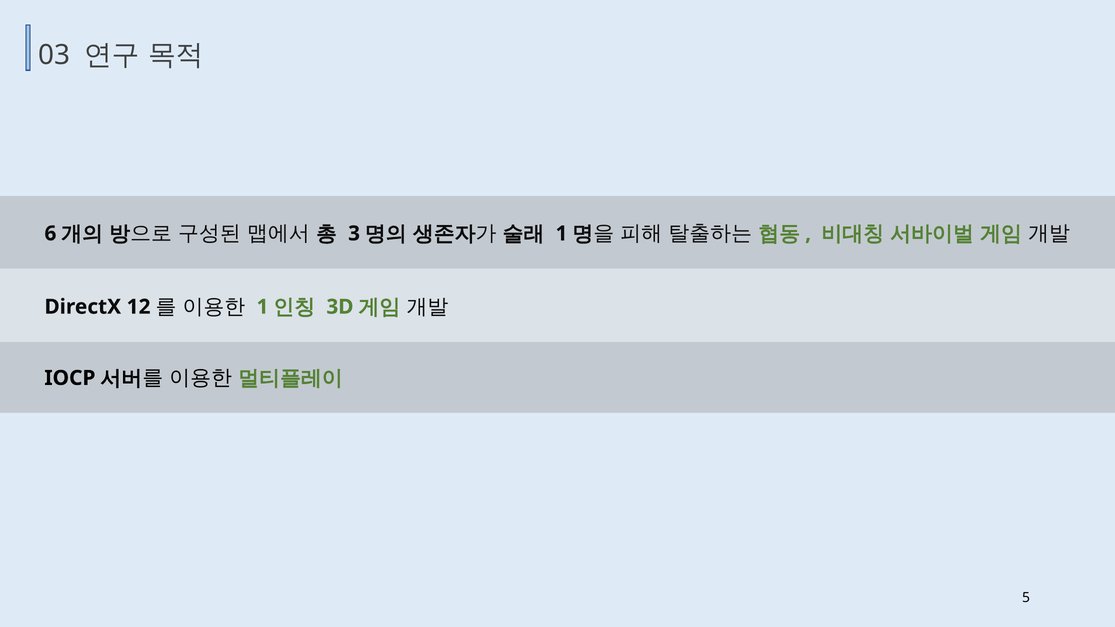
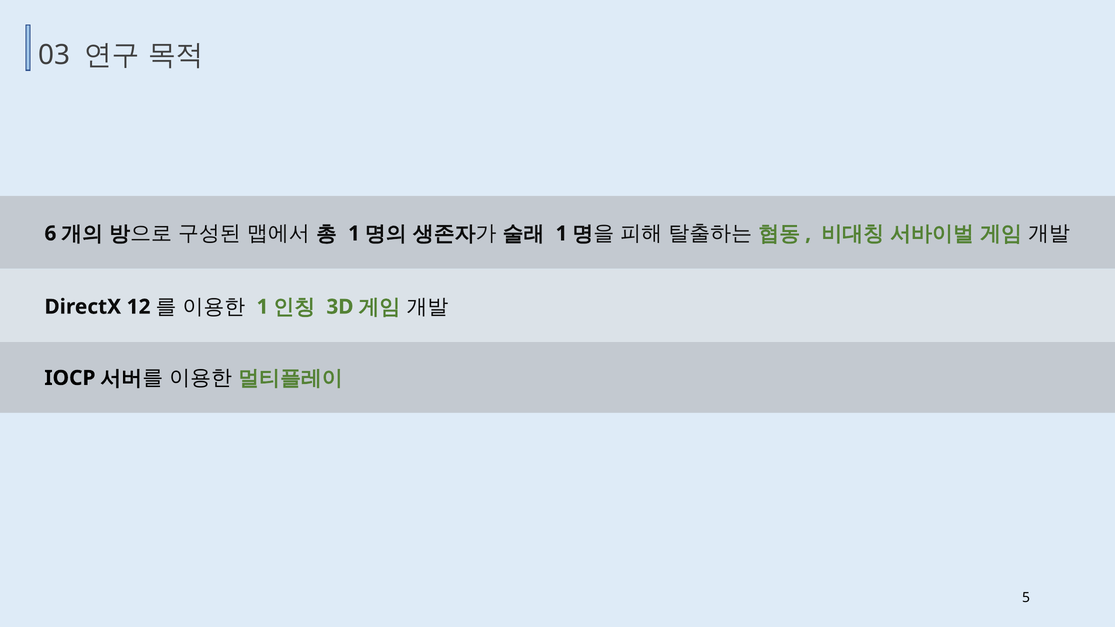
3 at (354, 234): 3 -> 1
